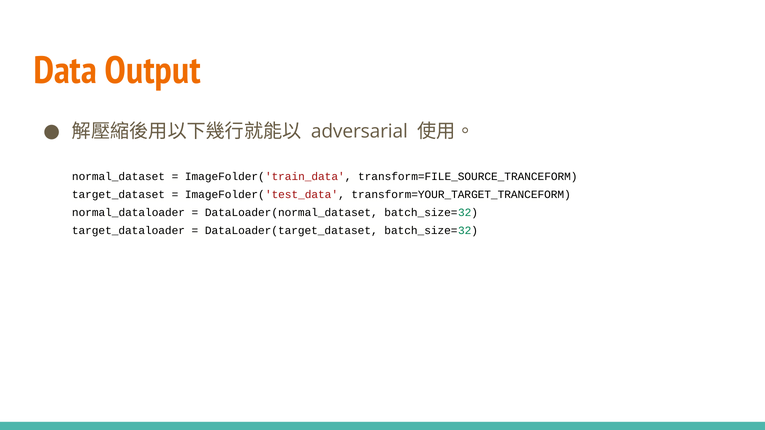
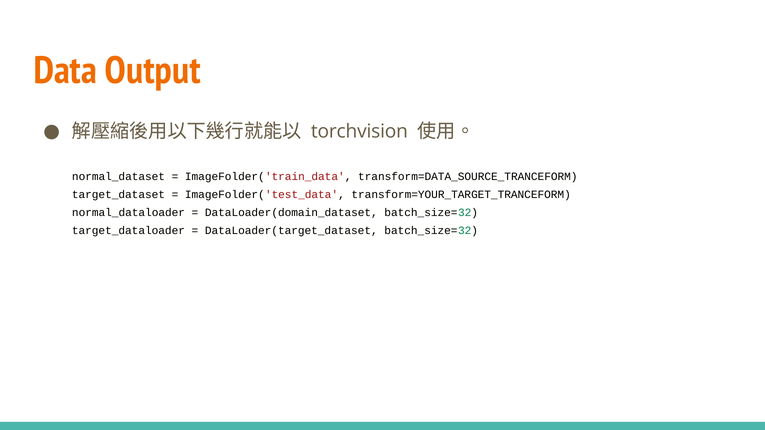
adversarial: adversarial -> torchvision
transform=FILE_SOURCE_TRANCEFORM: transform=FILE_SOURCE_TRANCEFORM -> transform=DATA_SOURCE_TRANCEFORM
DataLoader(normal_dataset: DataLoader(normal_dataset -> DataLoader(domain_dataset
